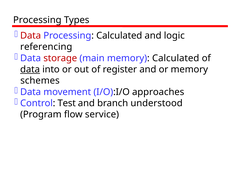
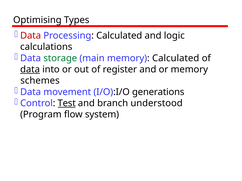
Processing at (37, 20): Processing -> Optimising
referencing: referencing -> calculations
storage colour: red -> green
approaches: approaches -> generations
Test underline: none -> present
service: service -> system
